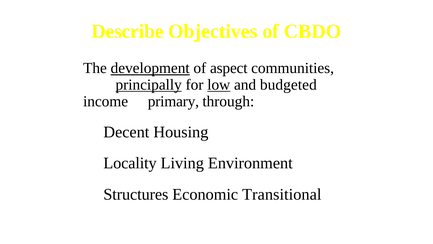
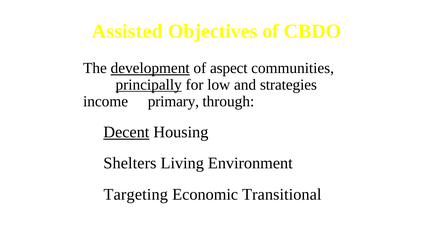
Describe: Describe -> Assisted
low underline: present -> none
budgeted: budgeted -> strategies
Decent underline: none -> present
Locality: Locality -> Shelters
Structures: Structures -> Targeting
